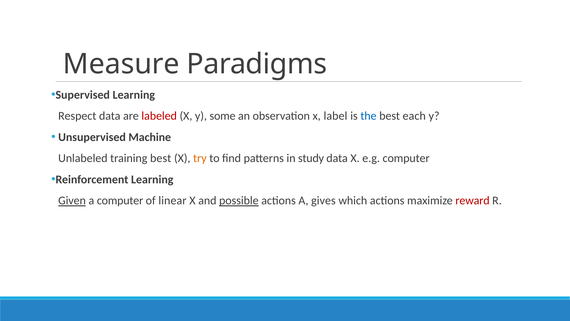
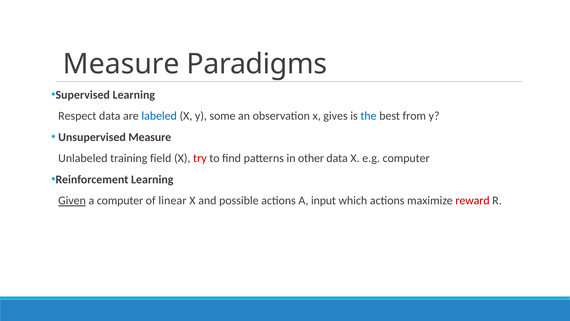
labeled colour: red -> blue
label: label -> gives
each: each -> from
Unsupervised Machine: Machine -> Measure
training best: best -> field
try colour: orange -> red
study: study -> other
possible underline: present -> none
gives: gives -> input
